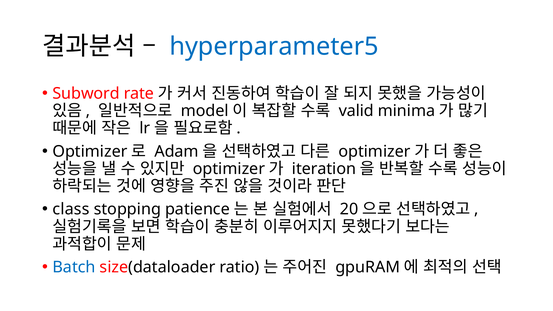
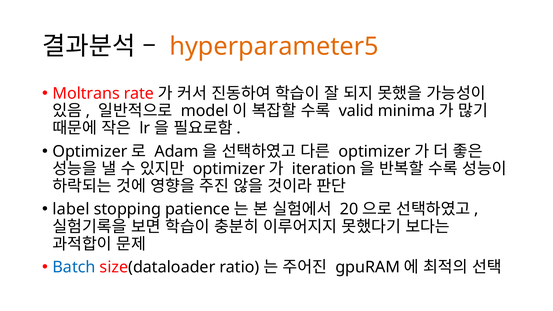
hyperparameter5 colour: blue -> orange
Subword: Subword -> Moltrans
class: class -> label
